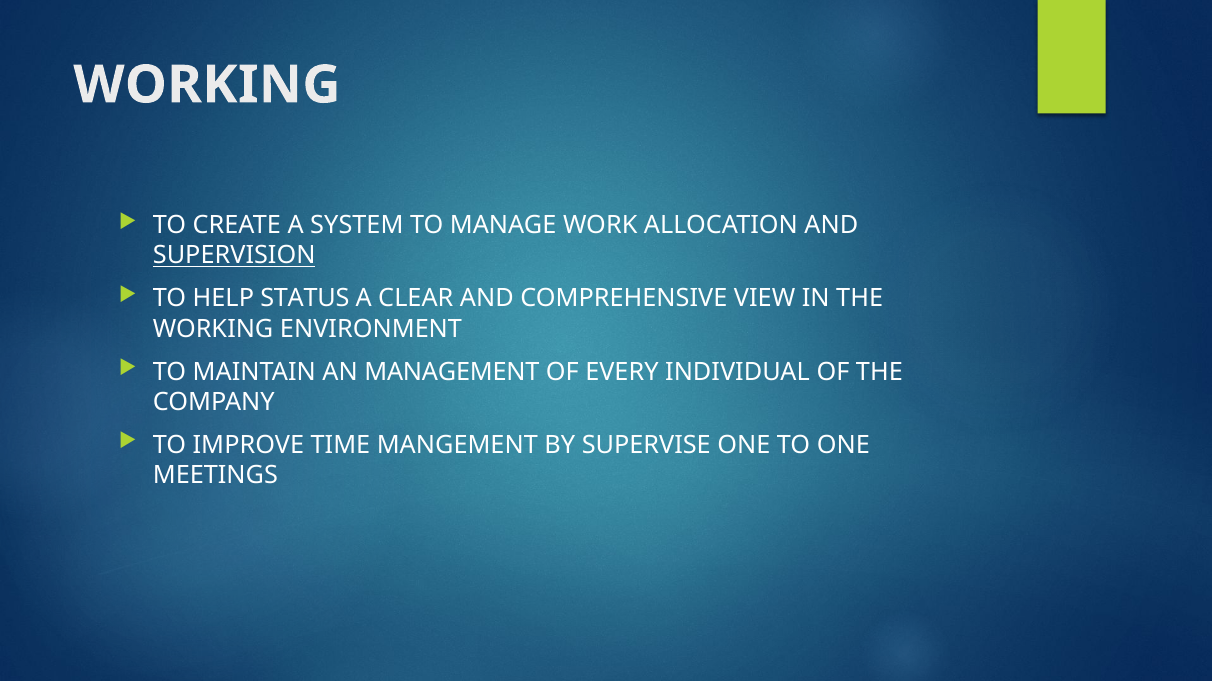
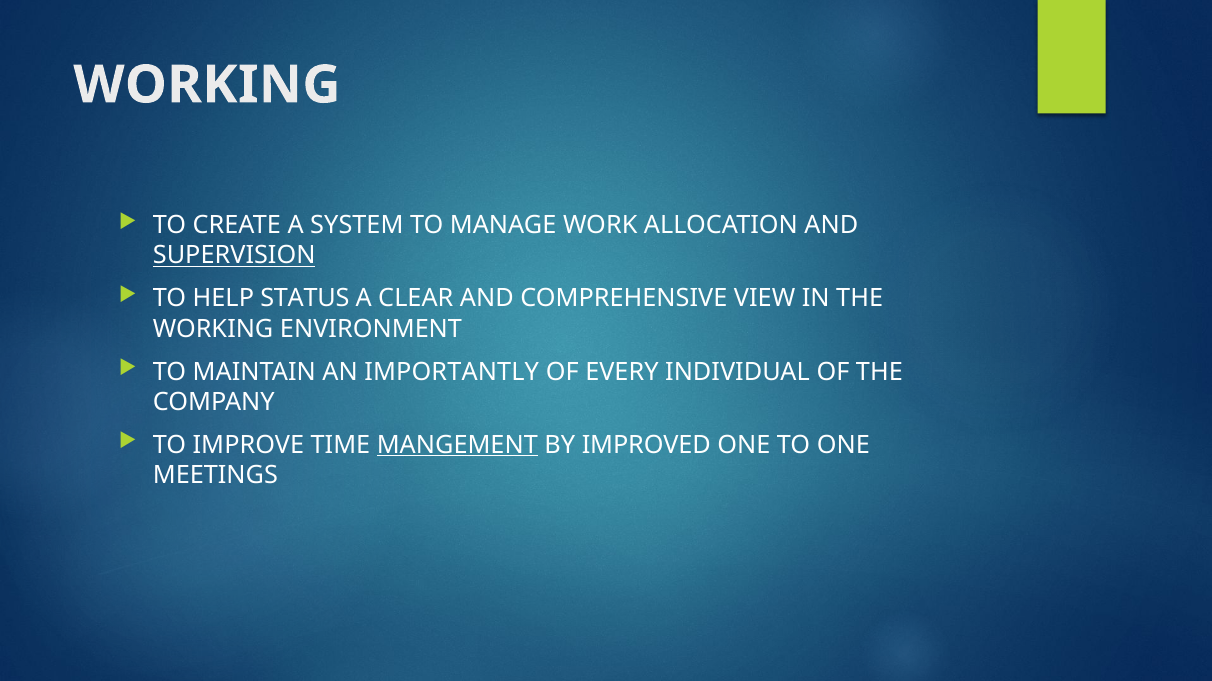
MANAGEMENT: MANAGEMENT -> IMPORTANTLY
MANGEMENT underline: none -> present
SUPERVISE: SUPERVISE -> IMPROVED
